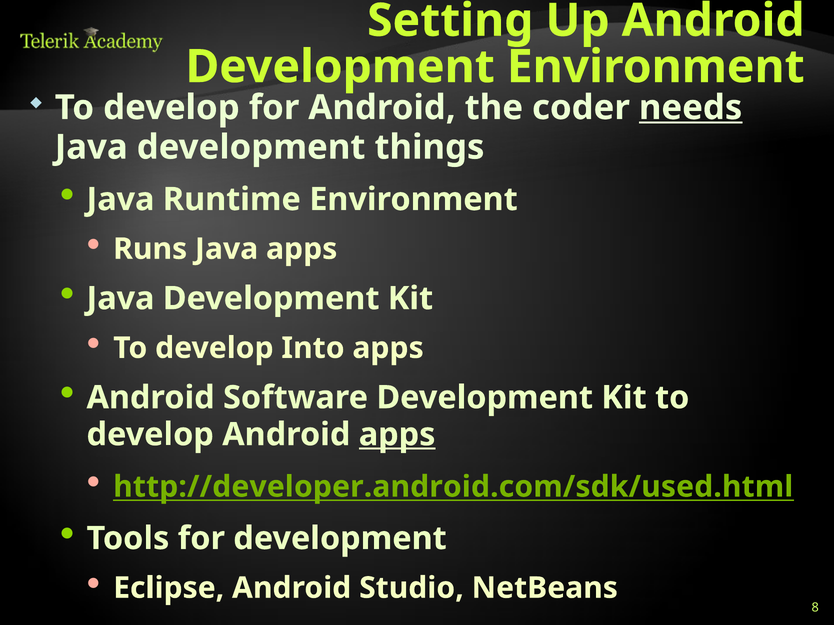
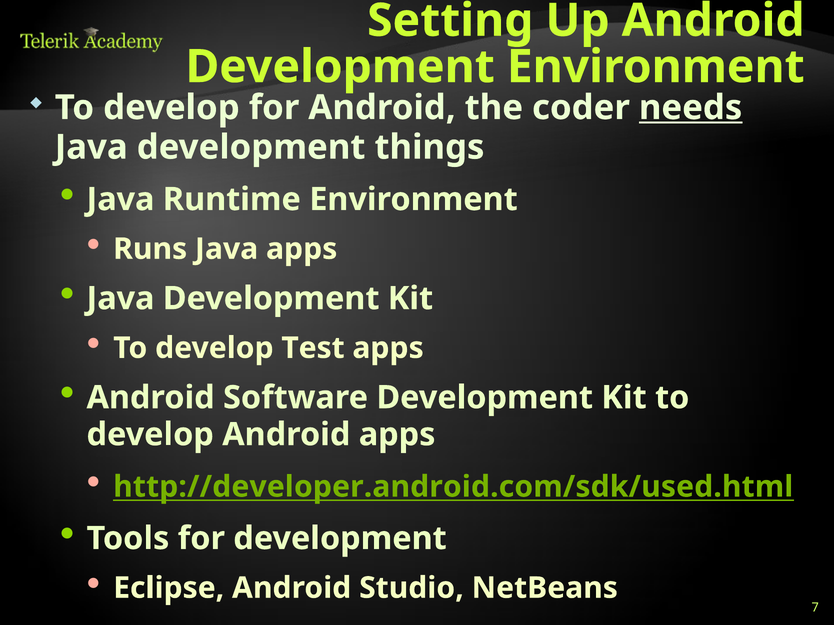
Into: Into -> Test
apps at (397, 435) underline: present -> none
8: 8 -> 7
